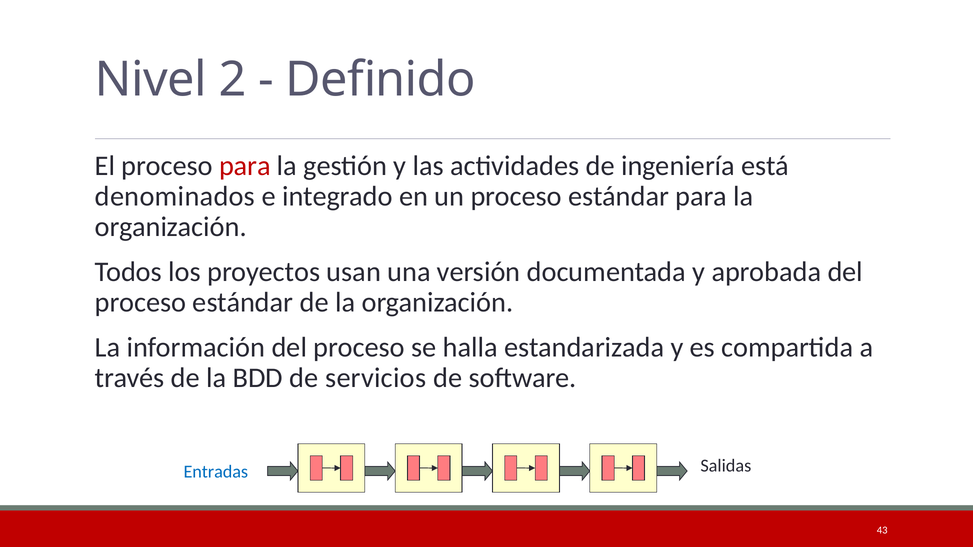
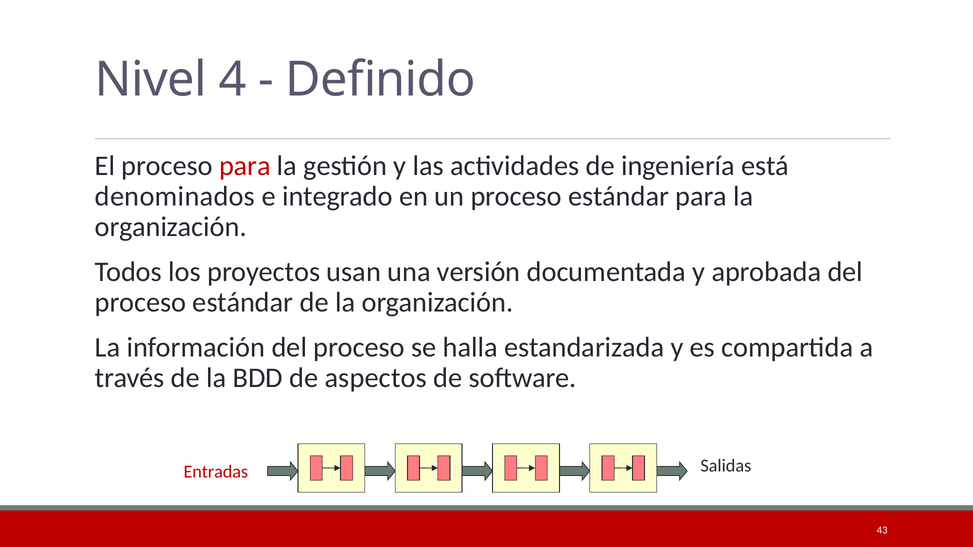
2: 2 -> 4
servicios: servicios -> aspectos
Entradas colour: blue -> red
